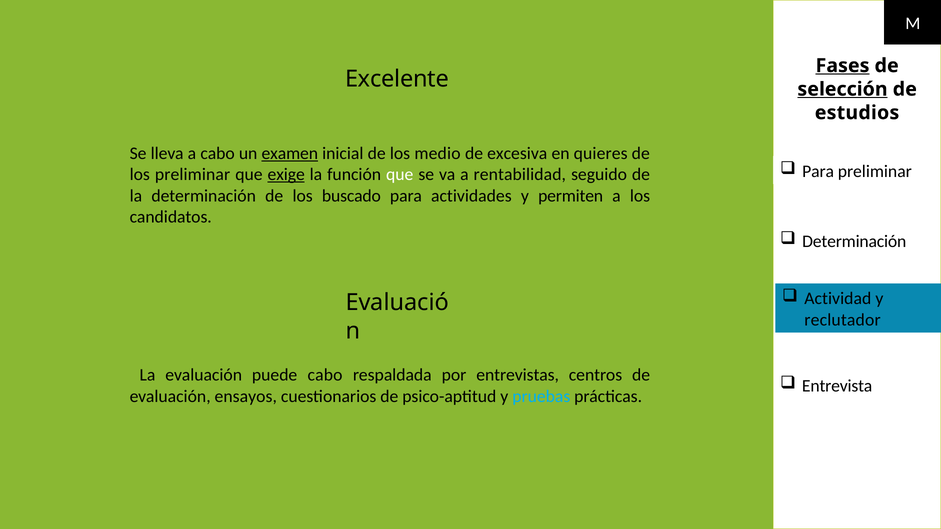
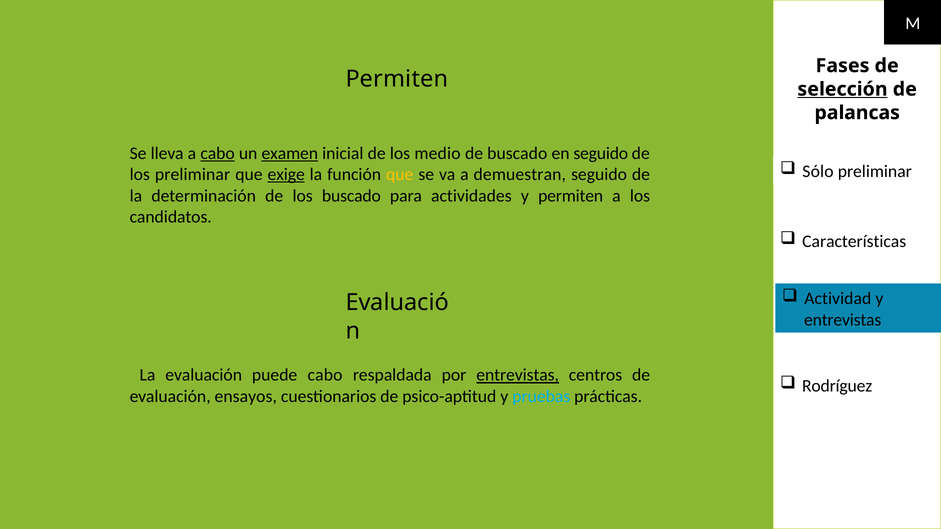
Fases underline: present -> none
Excelente at (397, 79): Excelente -> Permiten
estudios: estudios -> palancas
cabo at (218, 154) underline: none -> present
de excesiva: excesiva -> buscado
en quieres: quieres -> seguido
Para at (818, 171): Para -> Sólo
que at (400, 175) colour: white -> yellow
rentabilidad: rentabilidad -> demuestran
Determinación at (854, 242): Determinación -> Características
reclutador at (843, 320): reclutador -> entrevistas
entrevistas at (518, 375) underline: none -> present
Entrevista: Entrevista -> Rodríguez
